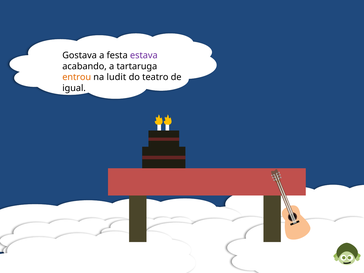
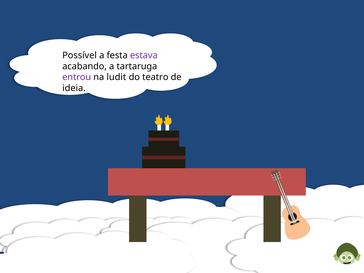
Gostava: Gostava -> Possível
entrou colour: orange -> purple
igual: igual -> ideia
